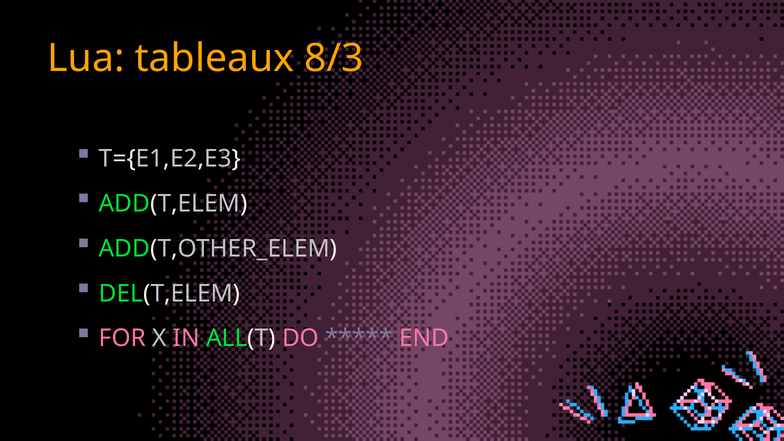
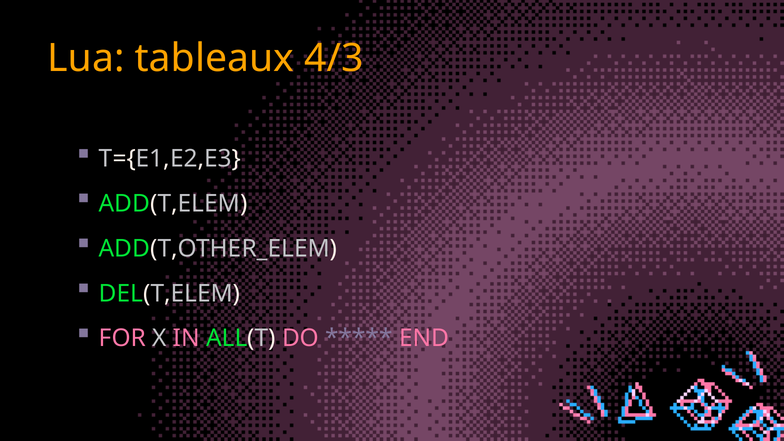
8/3: 8/3 -> 4/3
